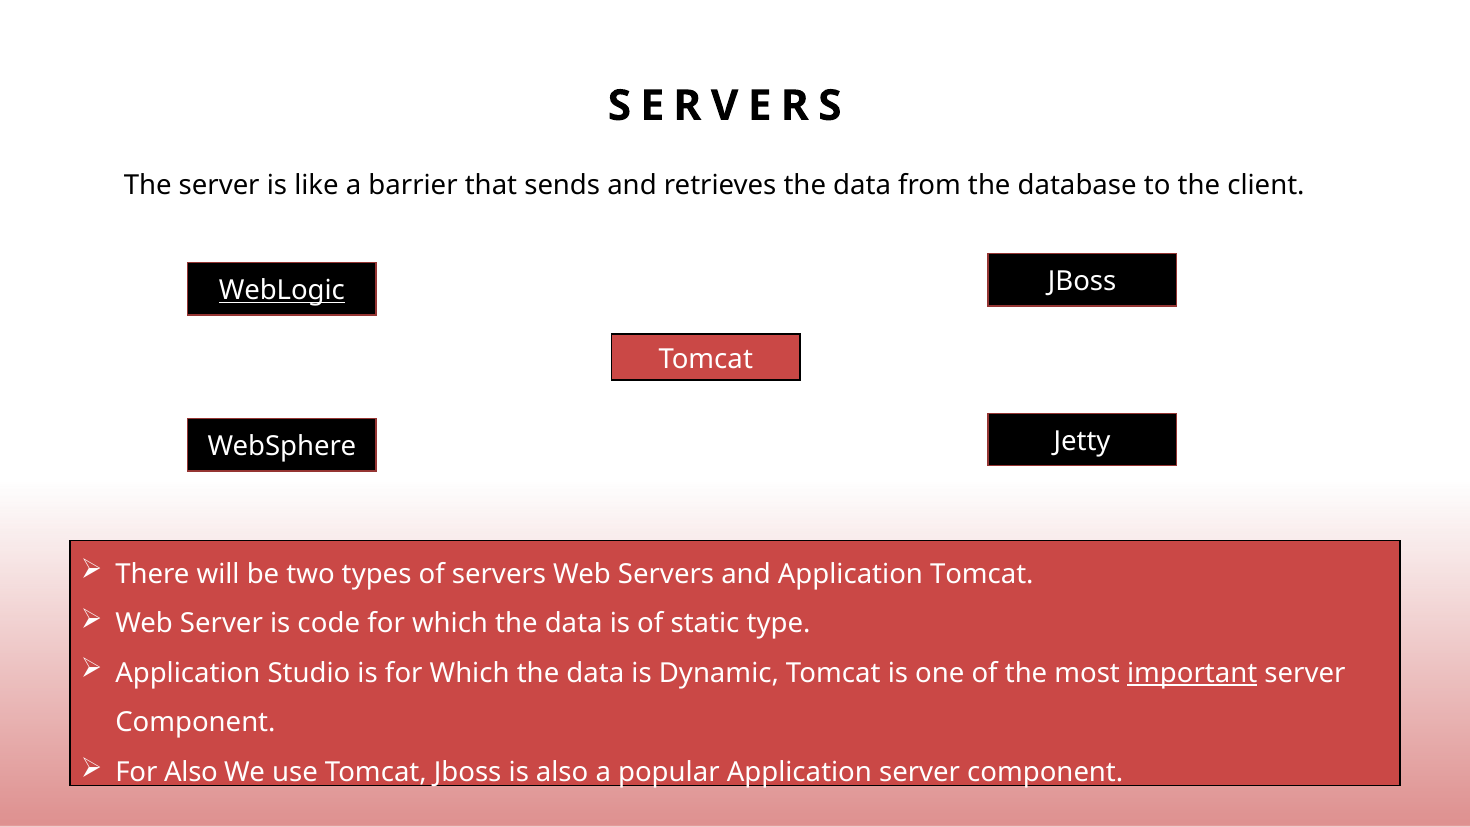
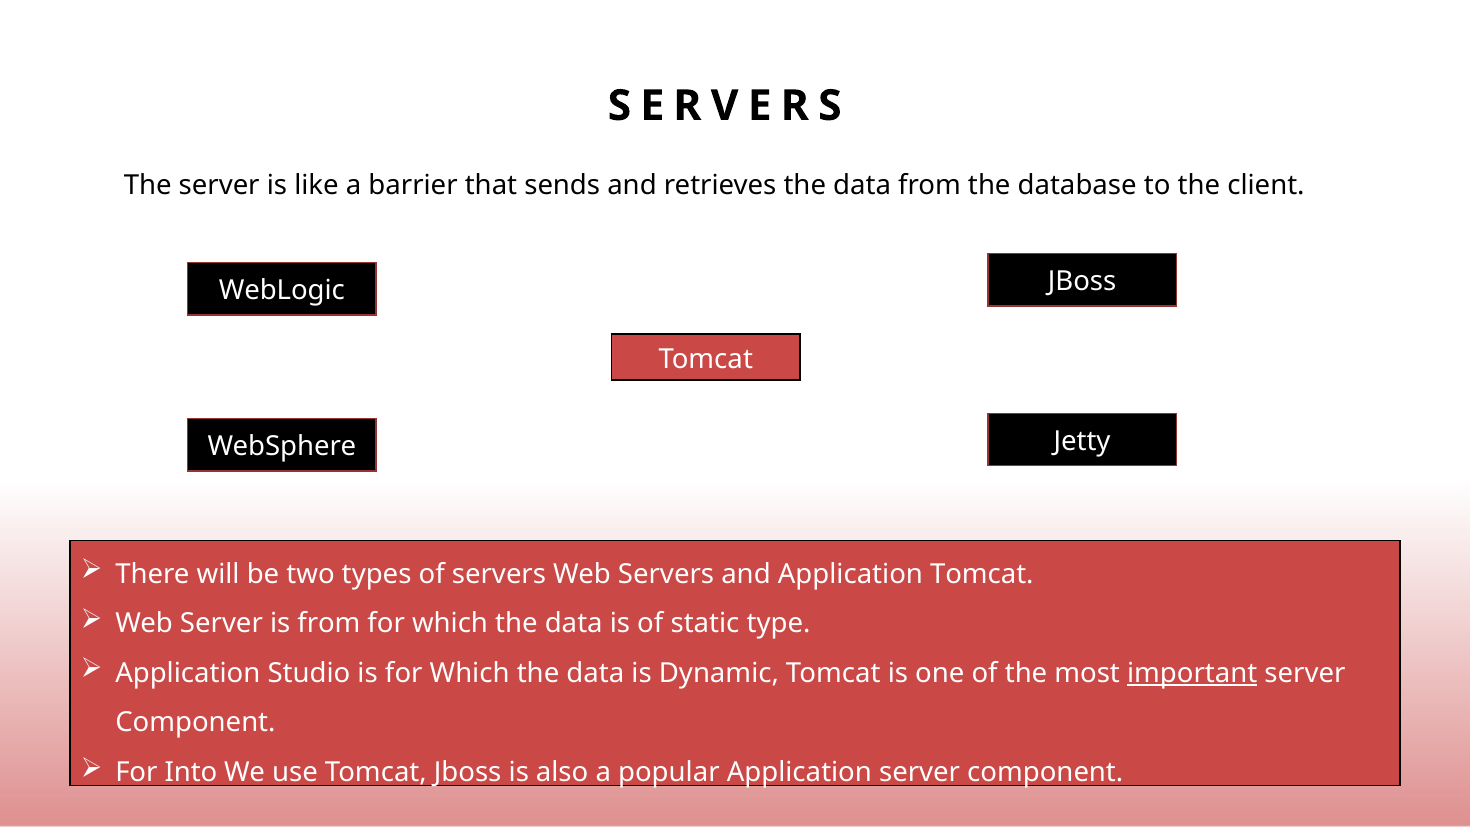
WebLogic underline: present -> none
is code: code -> from
For Also: Also -> Into
